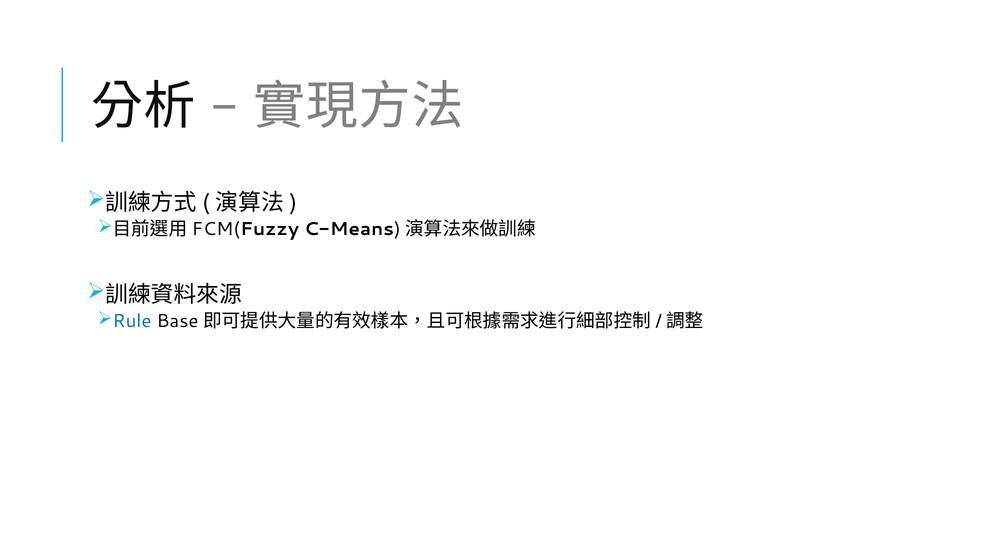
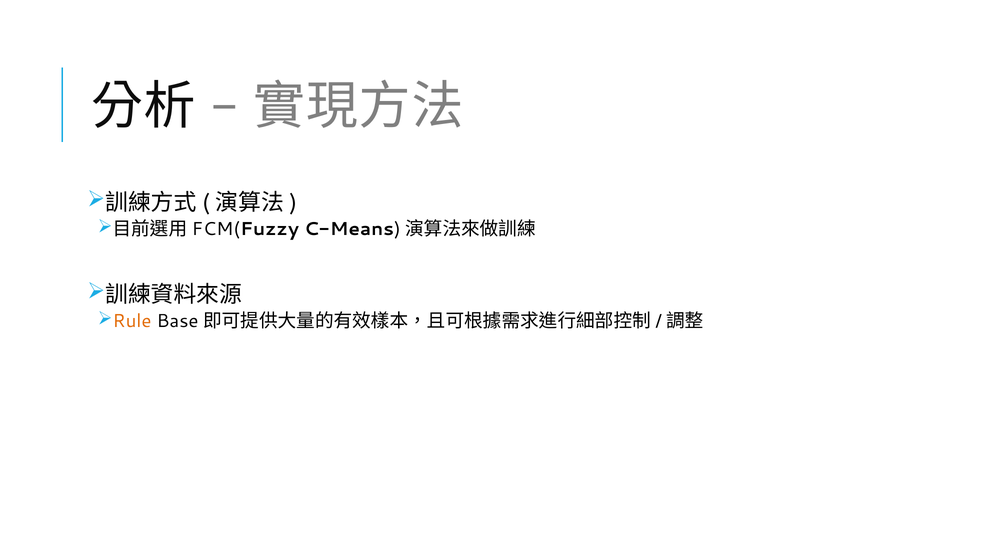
Rule colour: blue -> orange
